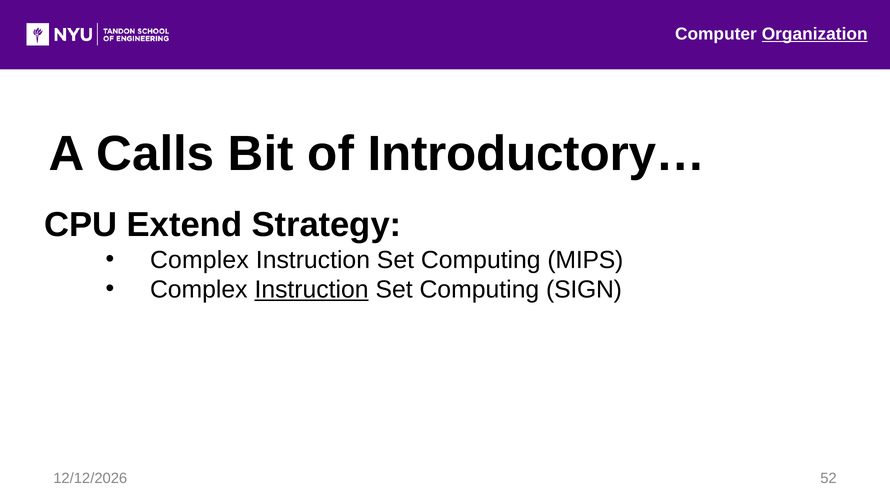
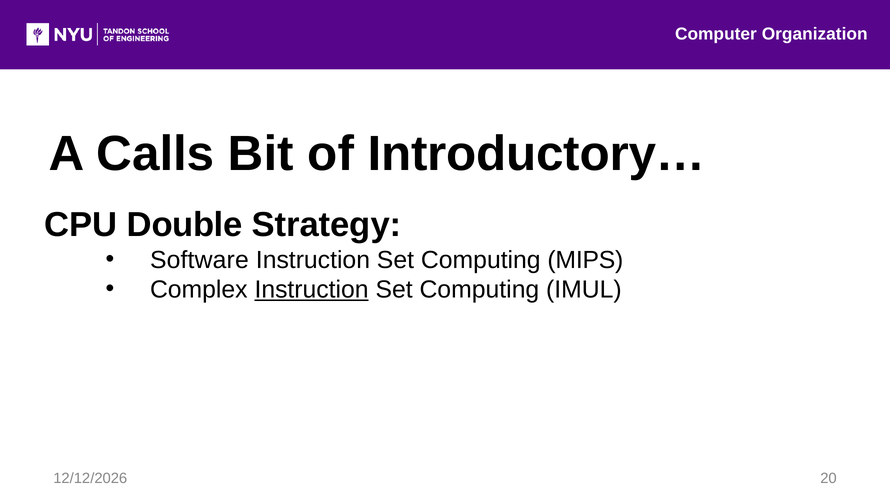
Organization underline: present -> none
Extend: Extend -> Double
Complex at (199, 260): Complex -> Software
SIGN: SIGN -> IMUL
52: 52 -> 20
